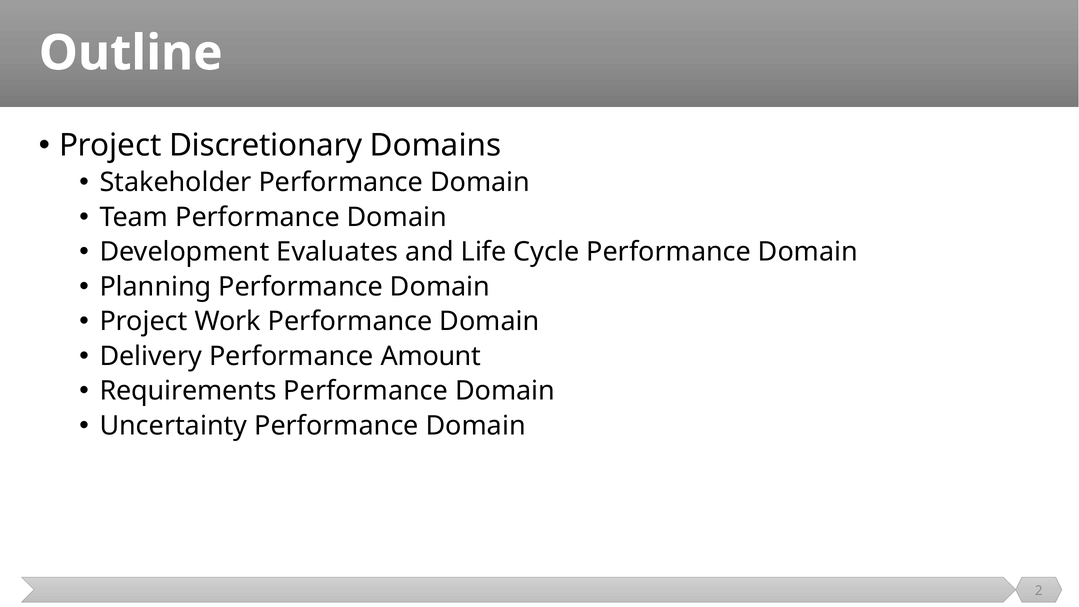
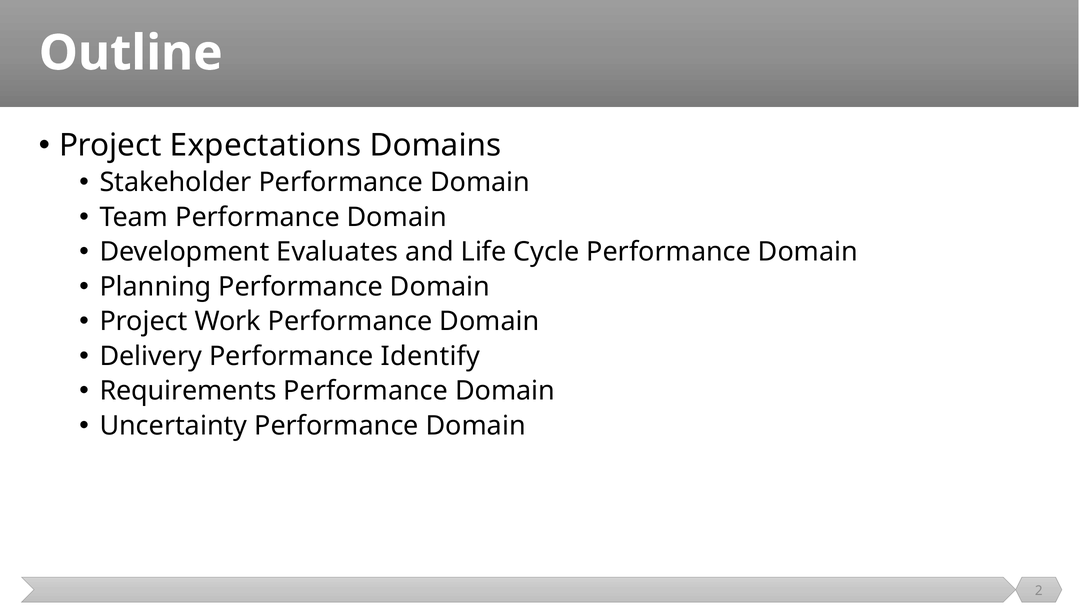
Discretionary: Discretionary -> Expectations
Amount: Amount -> Identify
